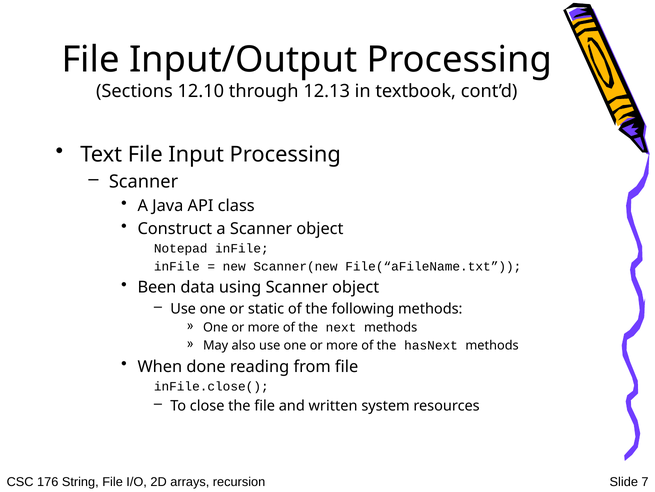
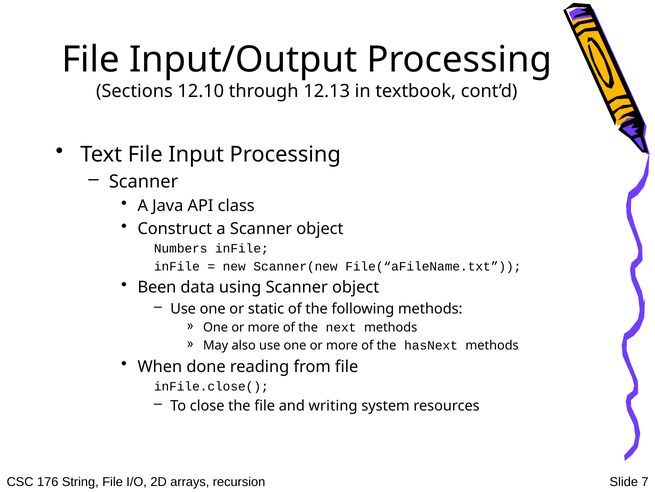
Notepad: Notepad -> Numbers
written: written -> writing
